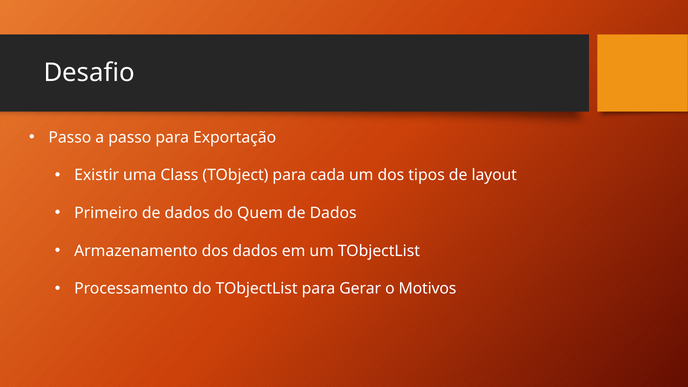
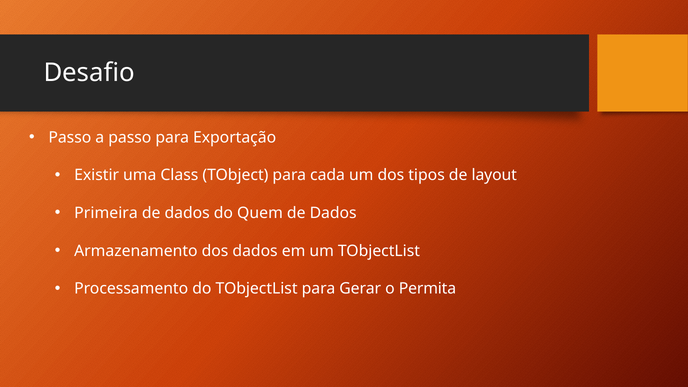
Primeiro: Primeiro -> Primeira
Motivos: Motivos -> Permita
